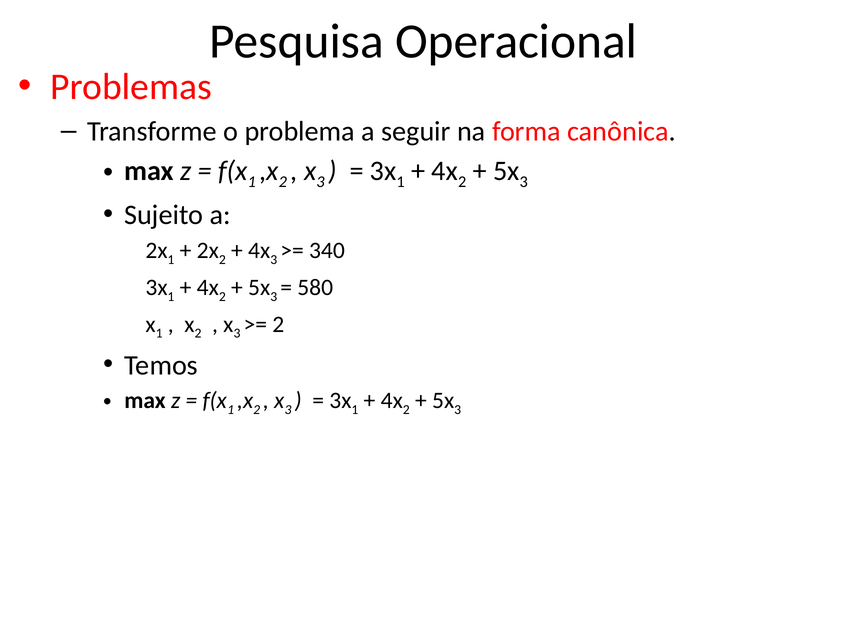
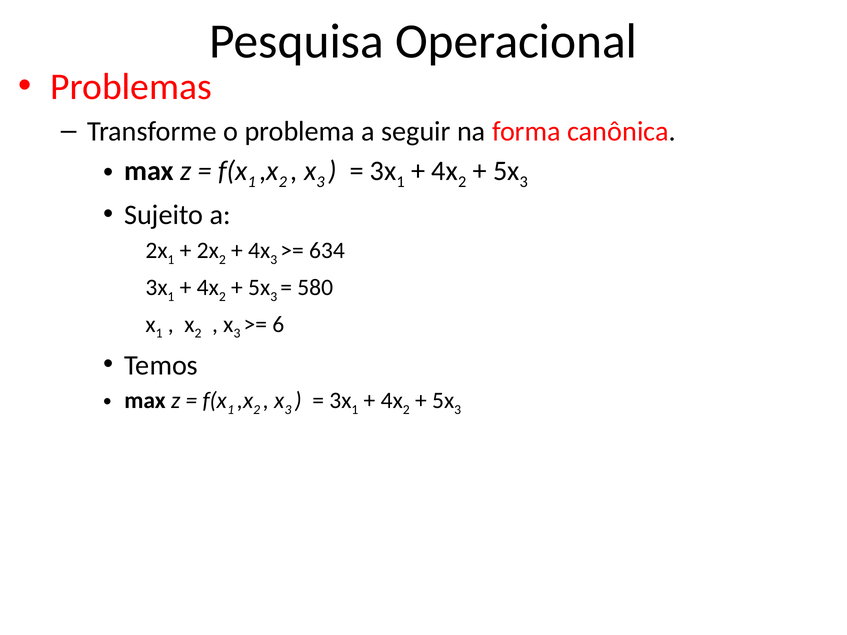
340: 340 -> 634
2 at (278, 324): 2 -> 6
